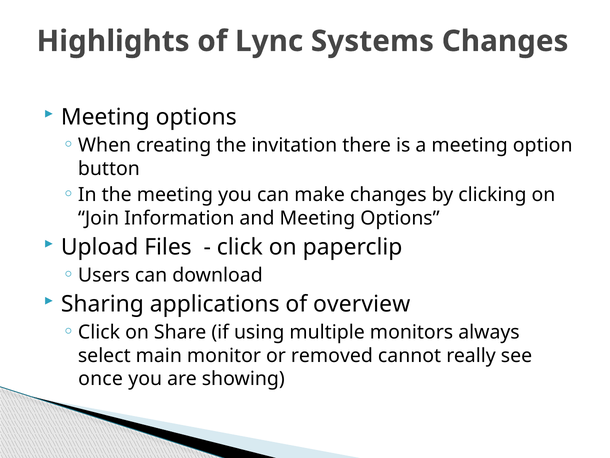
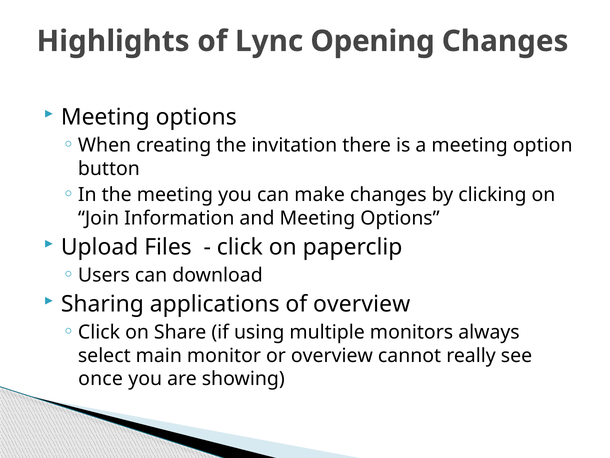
Systems: Systems -> Opening
or removed: removed -> overview
